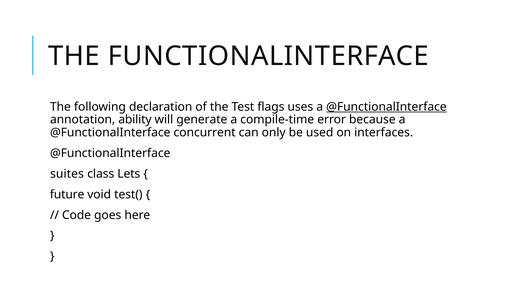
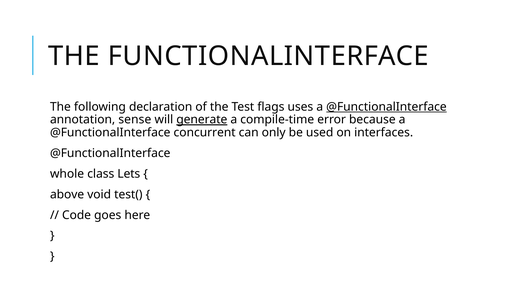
ability: ability -> sense
generate underline: none -> present
suites: suites -> whole
future: future -> above
